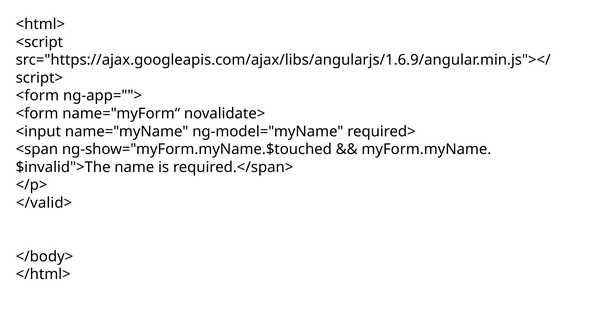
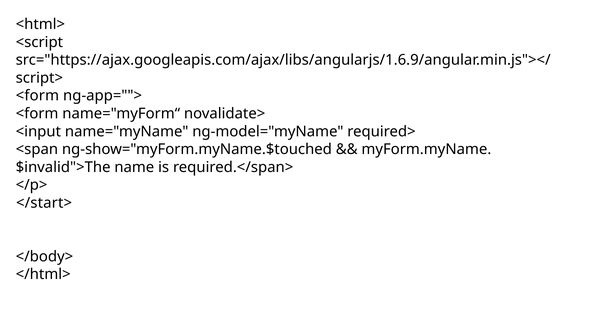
</valid>: </valid> -> </start>
